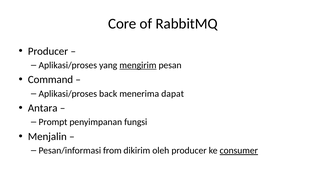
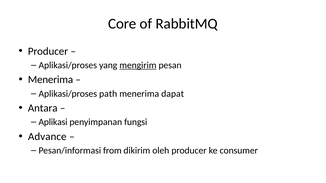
Command at (50, 80): Command -> Menerima
back: back -> path
Prompt: Prompt -> Aplikasi
Menjalin: Menjalin -> Advance
consumer underline: present -> none
